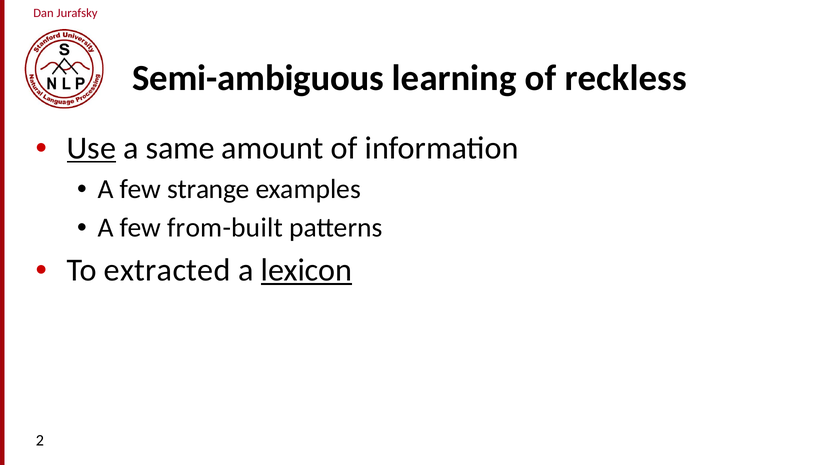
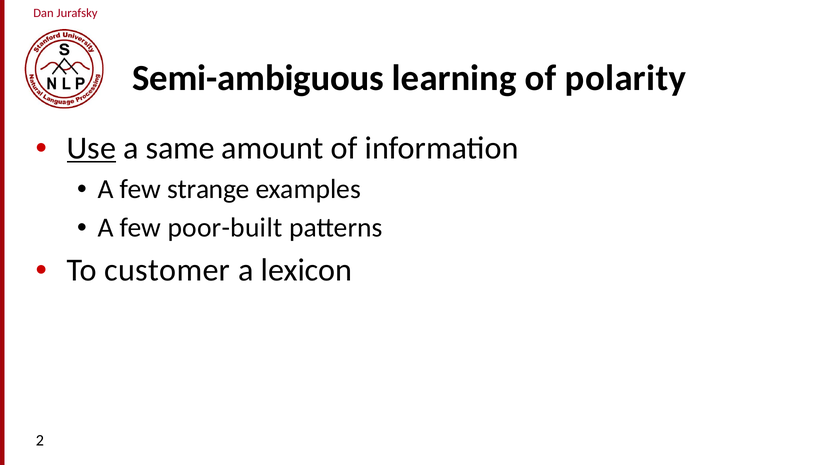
reckless: reckless -> polarity
from-built: from-built -> poor-built
extracted: extracted -> customer
lexicon underline: present -> none
